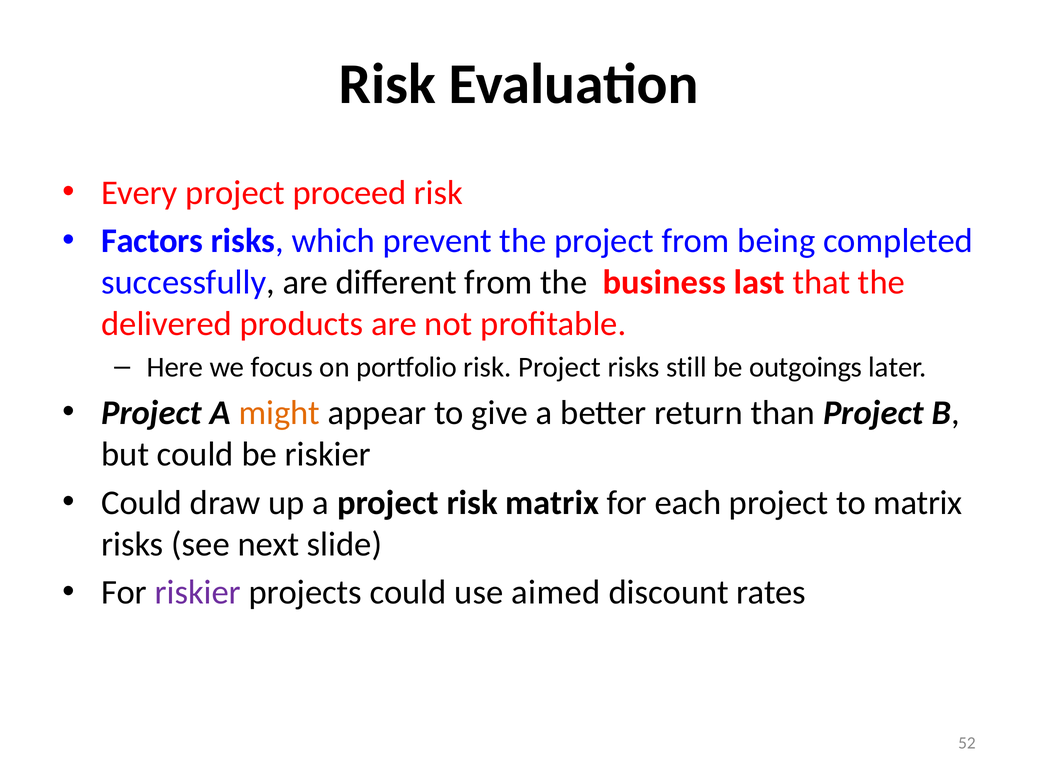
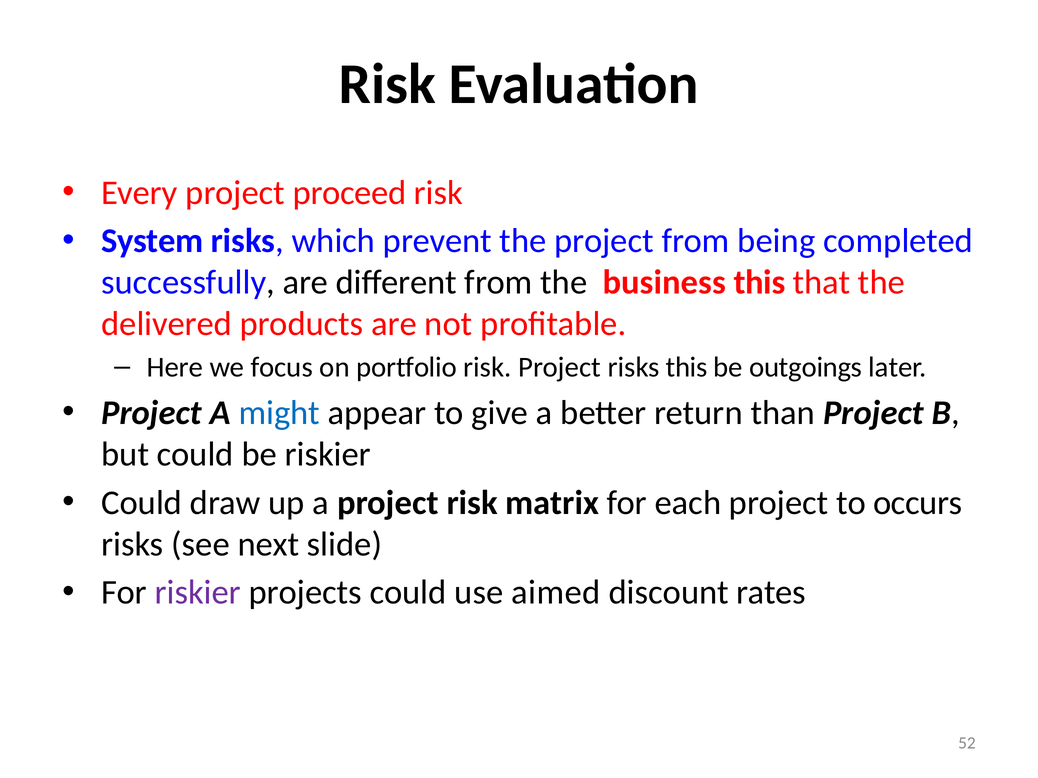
Factors: Factors -> System
business last: last -> this
risks still: still -> this
might colour: orange -> blue
to matrix: matrix -> occurs
